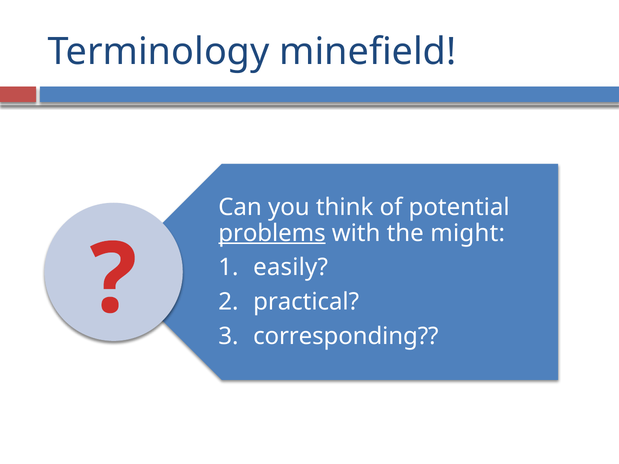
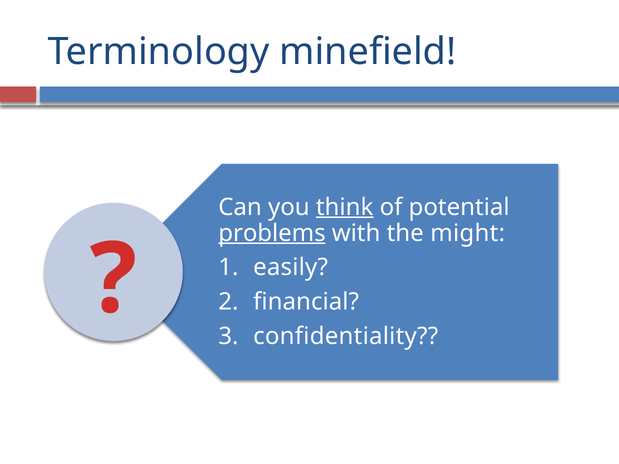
think underline: none -> present
practical: practical -> financial
corresponding: corresponding -> confidentiality
